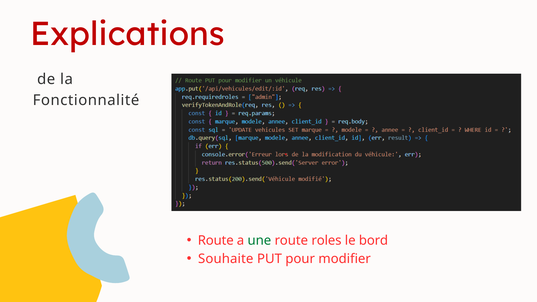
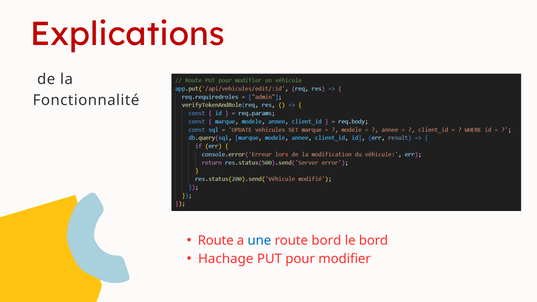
une colour: green -> blue
route roles: roles -> bord
Souhaite: Souhaite -> Hachage
